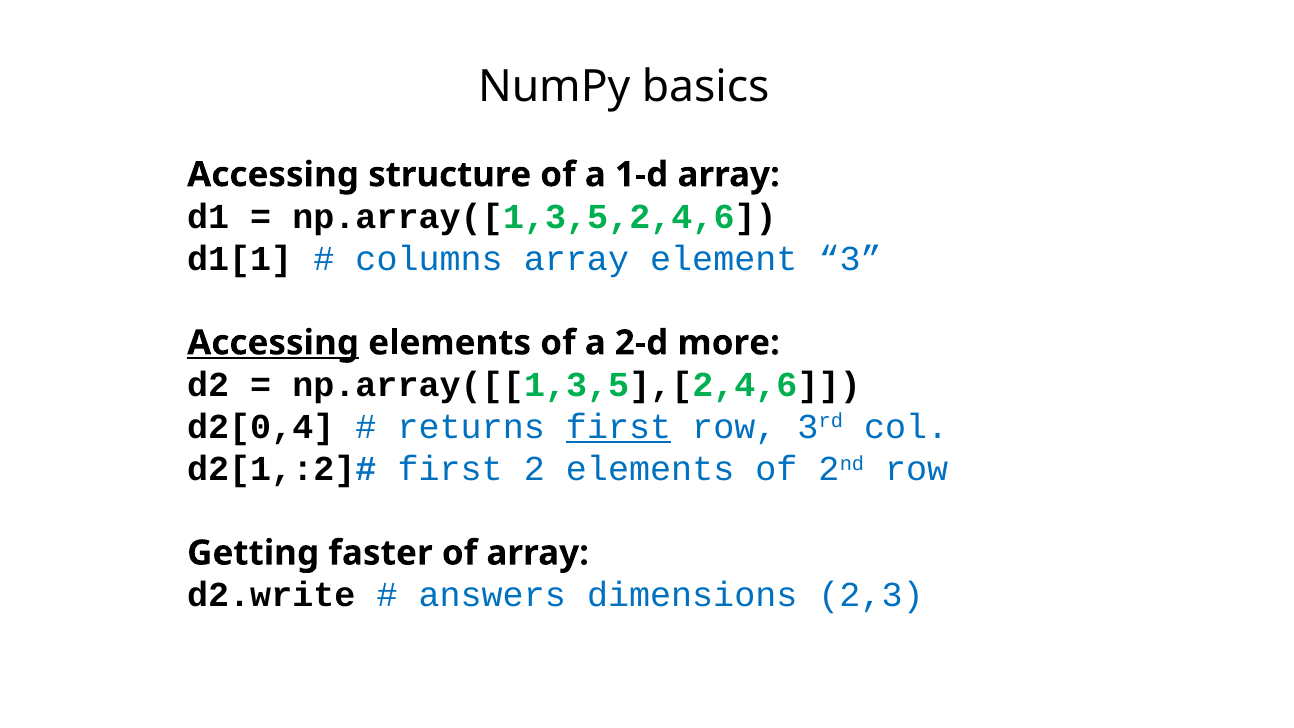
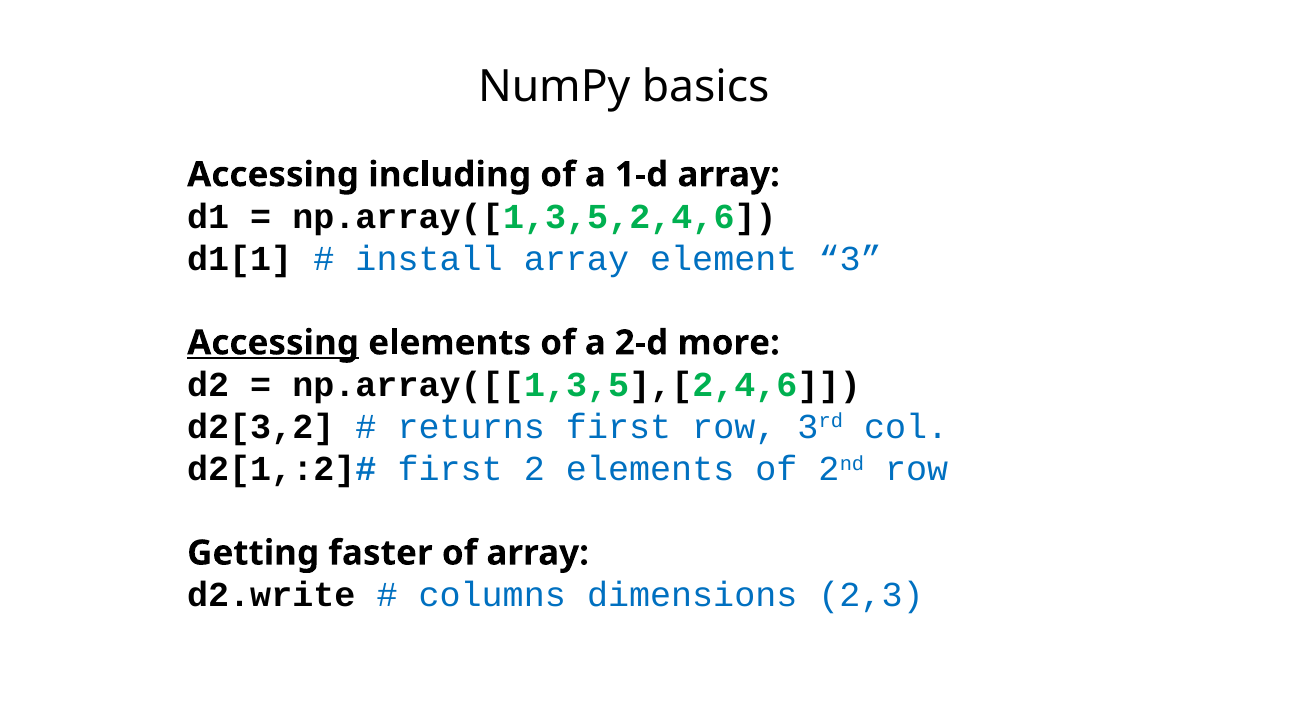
structure: structure -> including
columns: columns -> install
d2[0,4: d2[0,4 -> d2[3,2
first at (619, 427) underline: present -> none
answers: answers -> columns
